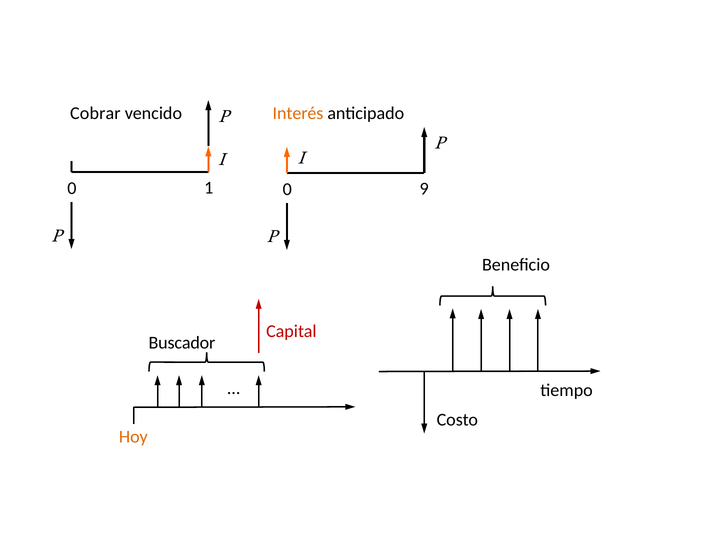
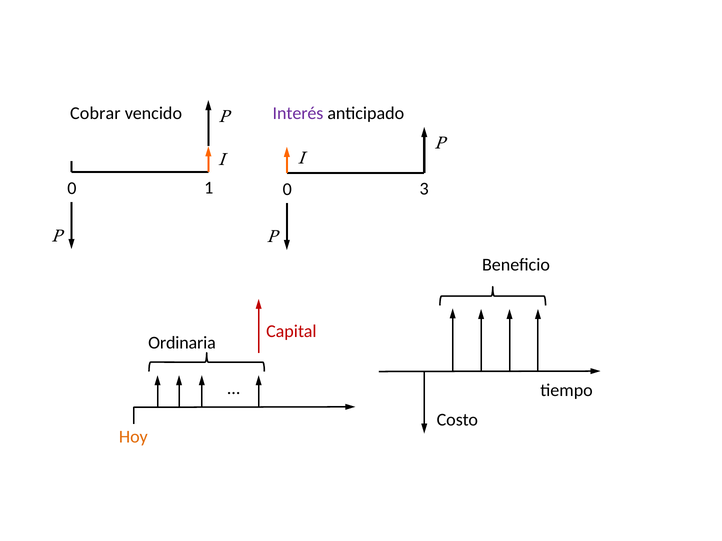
Interés colour: orange -> purple
9: 9 -> 3
Buscador: Buscador -> Ordinaria
